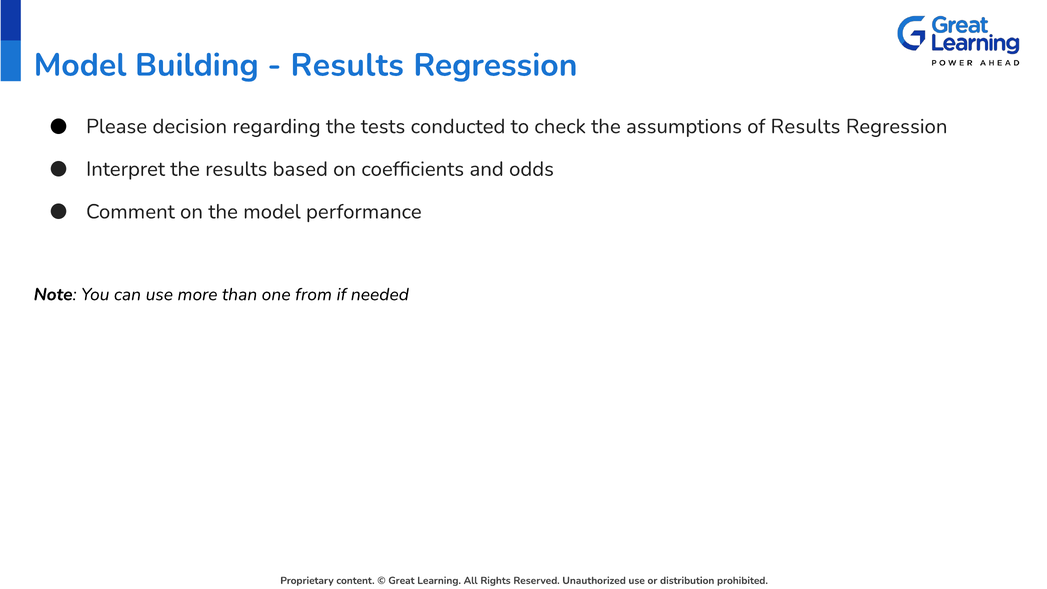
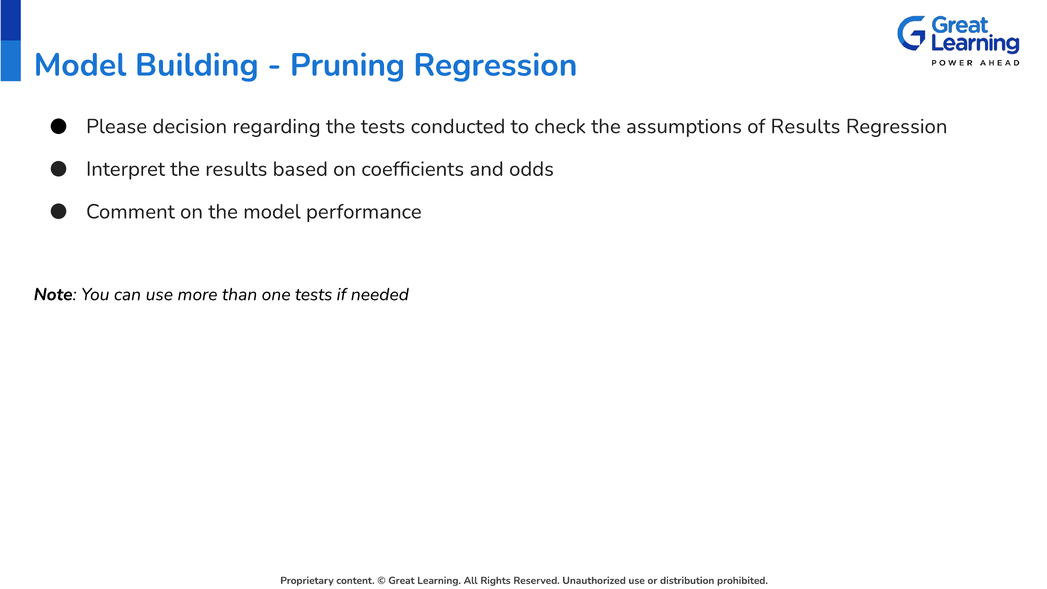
Results at (347, 65): Results -> Pruning
one from: from -> tests
